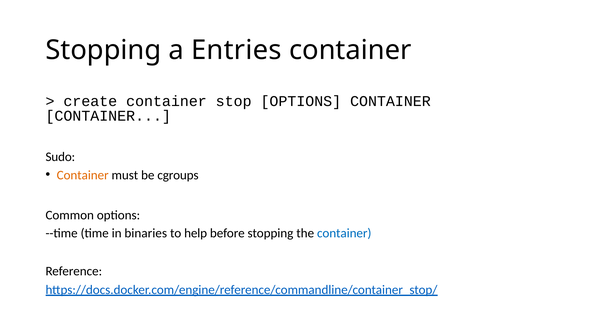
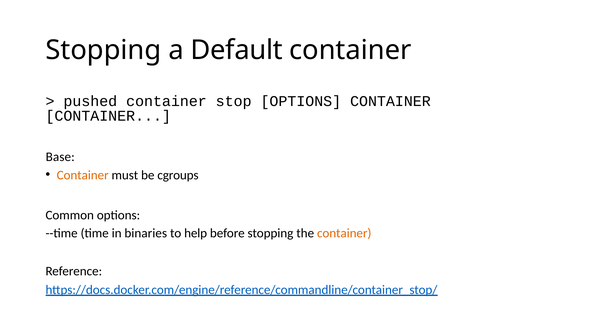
Entries: Entries -> Default
create: create -> pushed
Sudo: Sudo -> Base
container at (344, 233) colour: blue -> orange
